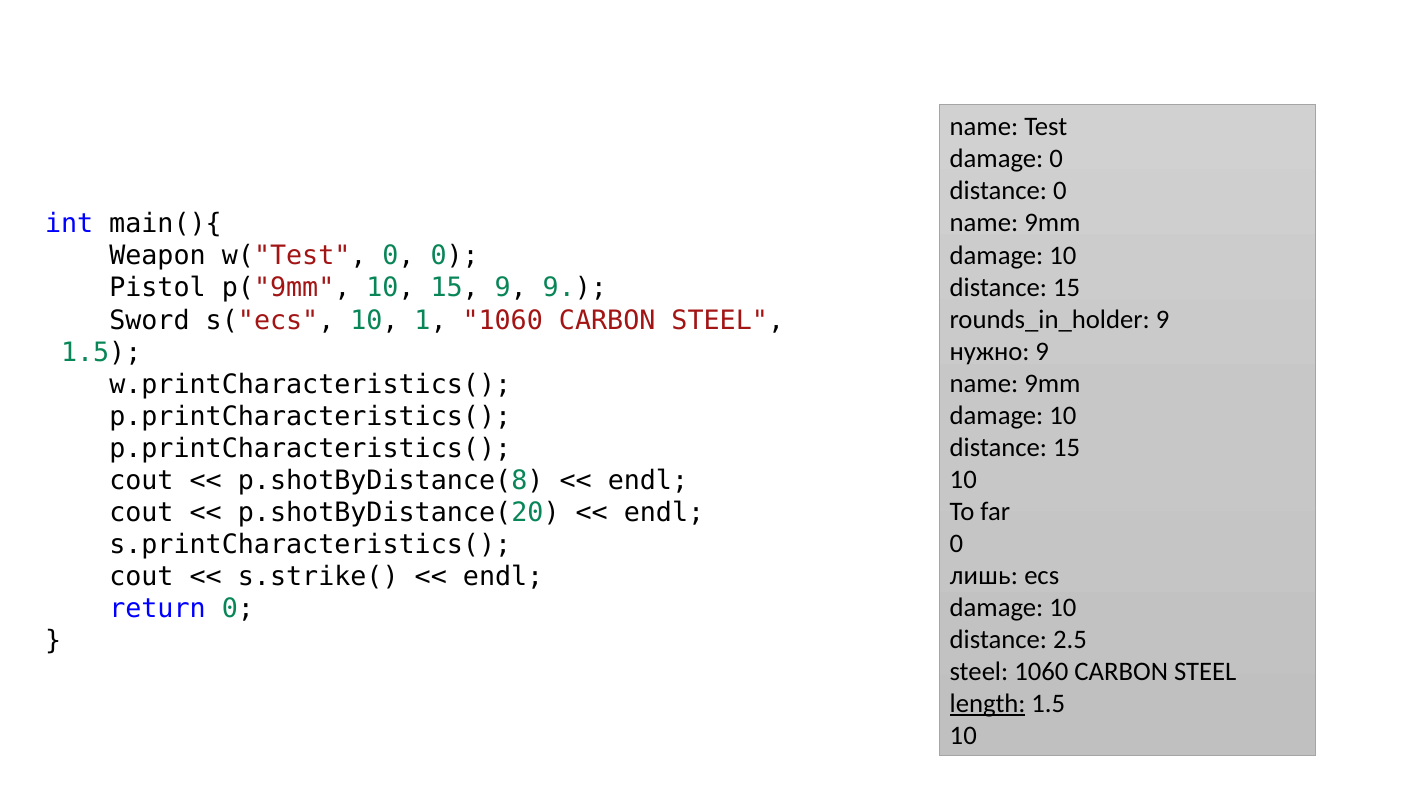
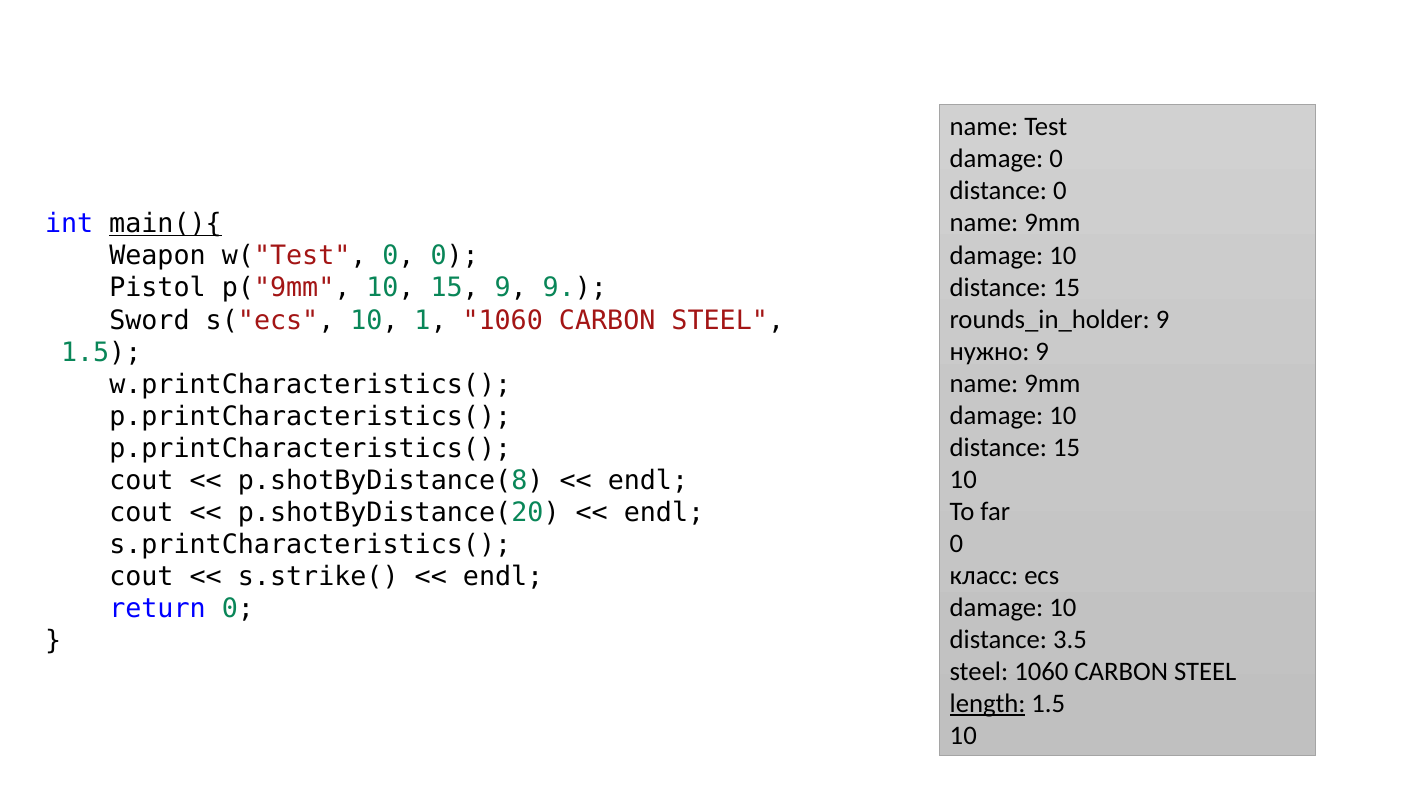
main(){ underline: none -> present
лишь: лишь -> класс
2.5: 2.5 -> 3.5
